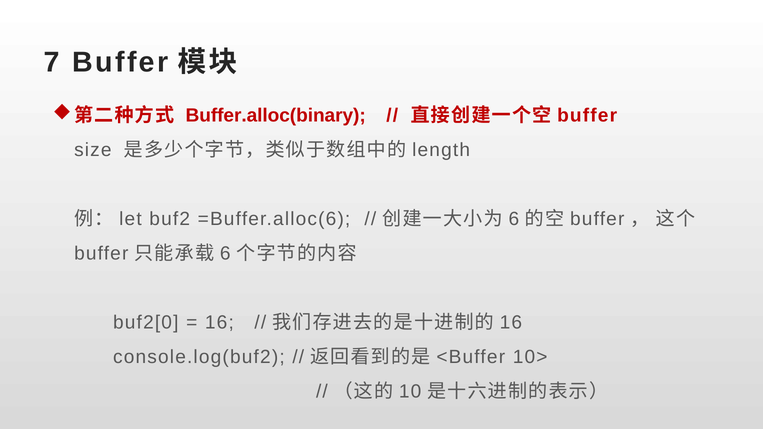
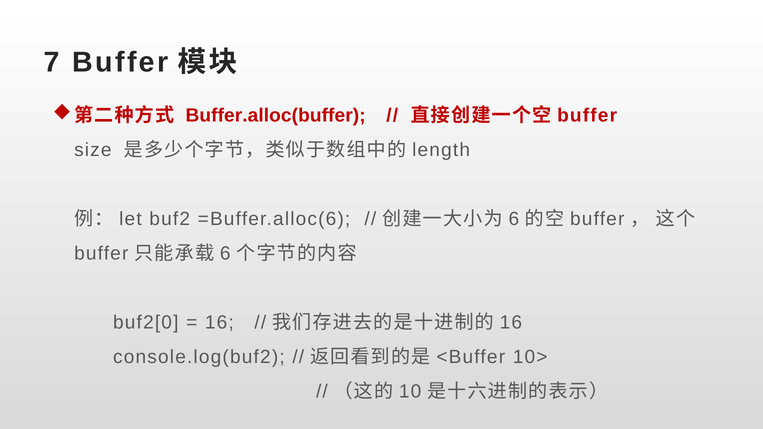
Buffer.alloc(binary: Buffer.alloc(binary -> Buffer.alloc(buffer
